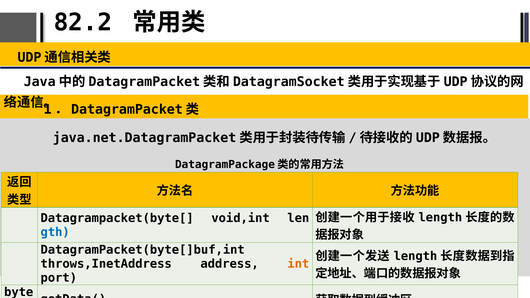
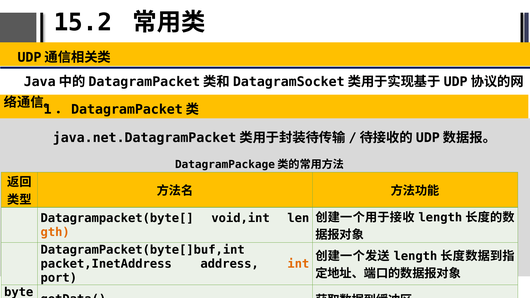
82.2: 82.2 -> 15.2
gth colour: blue -> orange
throws,InetAddress: throws,InetAddress -> packet,InetAddress
